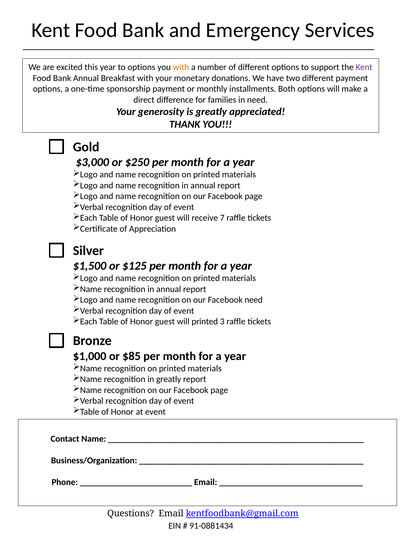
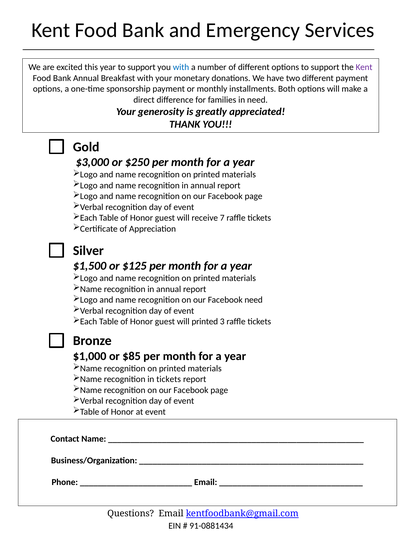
year to options: options -> support
with at (181, 67) colour: orange -> blue
in greatly: greatly -> tickets
